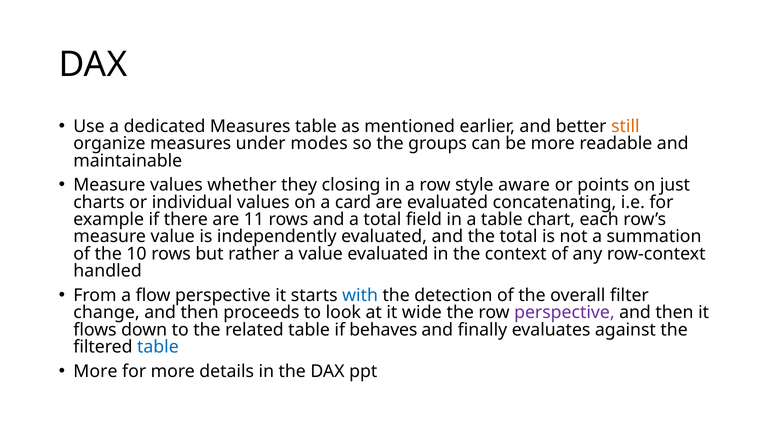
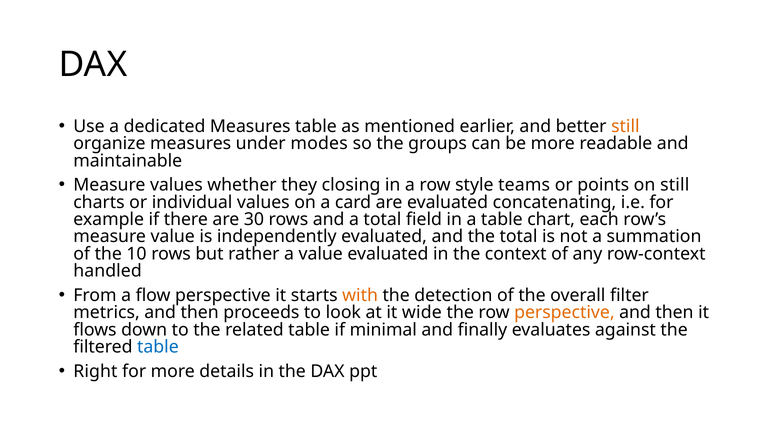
aware: aware -> teams
on just: just -> still
11: 11 -> 30
with colour: blue -> orange
change: change -> metrics
perspective at (564, 313) colour: purple -> orange
behaves: behaves -> minimal
More at (95, 372): More -> Right
